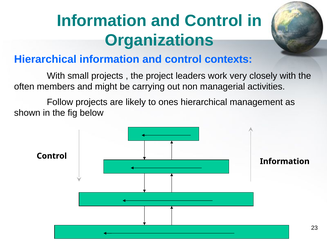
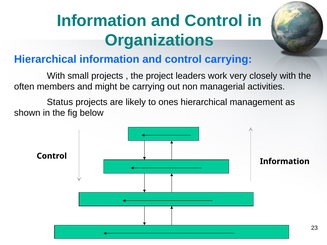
control contexts: contexts -> carrying
Follow: Follow -> Status
